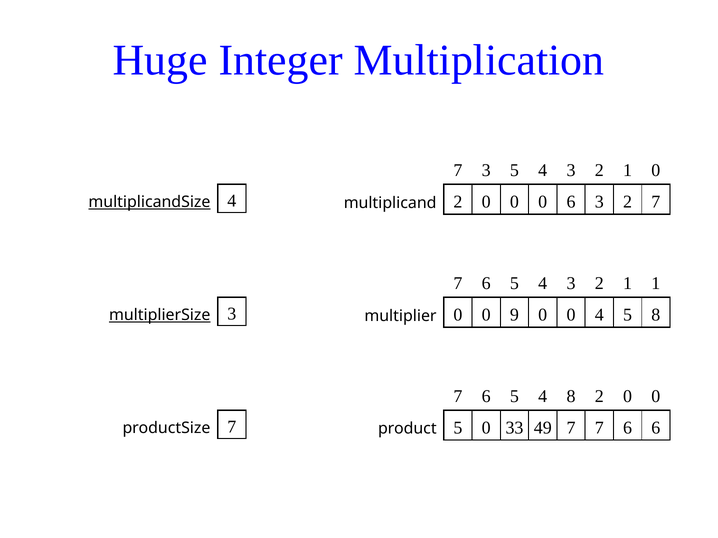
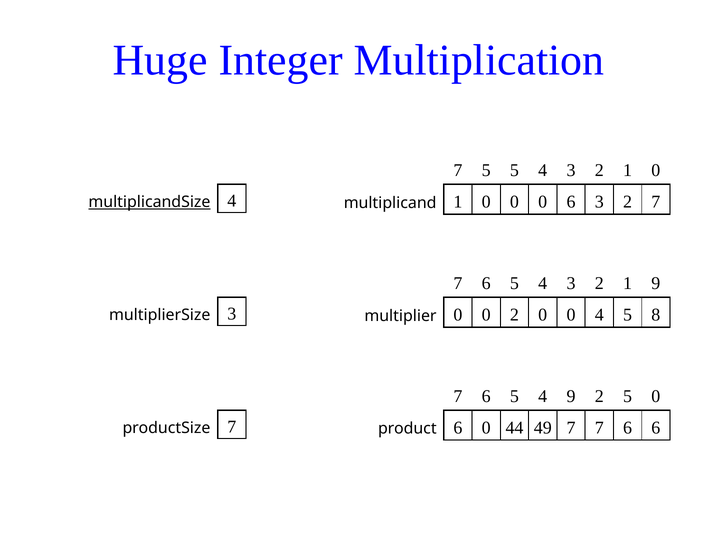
7 3: 3 -> 5
multiplicand 2: 2 -> 1
1 1: 1 -> 9
multiplierSize underline: present -> none
0 9: 9 -> 2
4 8: 8 -> 9
0 at (628, 397): 0 -> 5
product 5: 5 -> 6
33: 33 -> 44
